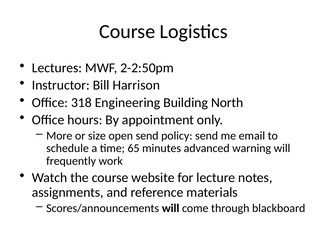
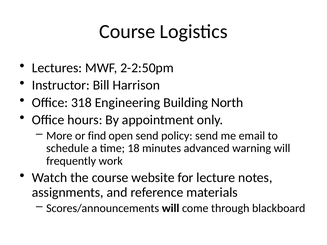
size: size -> find
65: 65 -> 18
